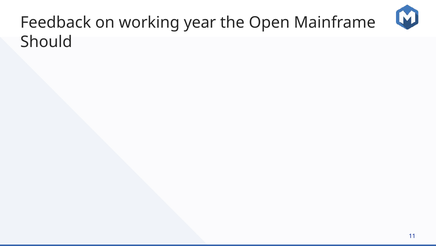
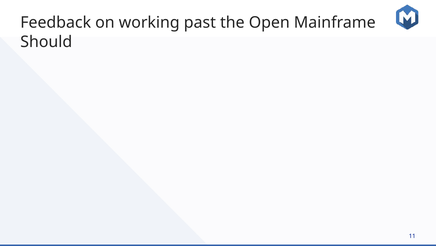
year: year -> past
